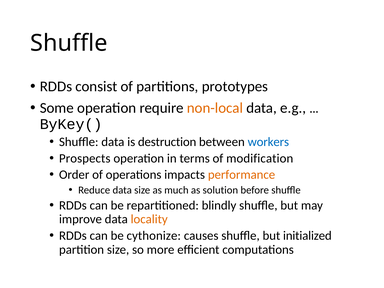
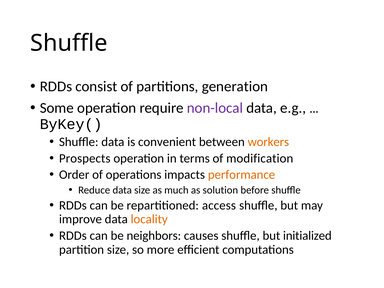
prototypes: prototypes -> generation
non-local colour: orange -> purple
destruction: destruction -> convenient
workers colour: blue -> orange
blindly: blindly -> access
cythonize: cythonize -> neighbors
